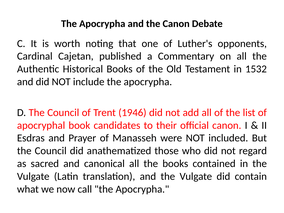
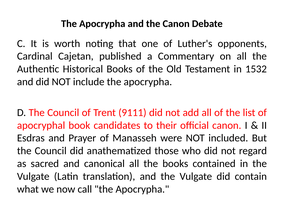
1946: 1946 -> 9111
